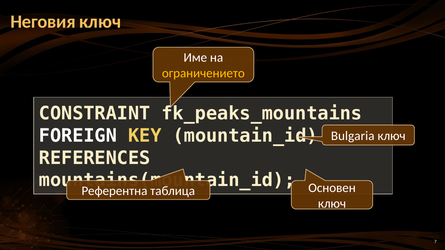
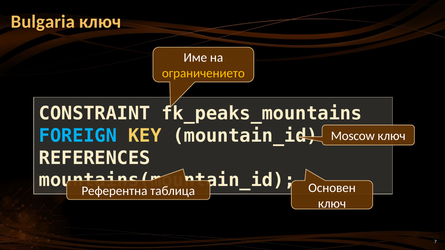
Неговия: Неговия -> Bulgaria
FOREIGN colour: white -> light blue
Bulgaria: Bulgaria -> Moscow
